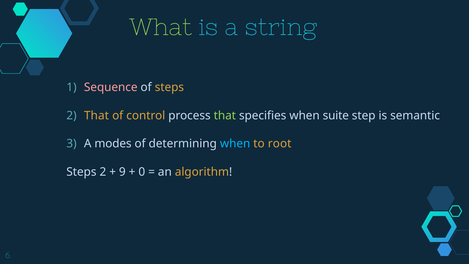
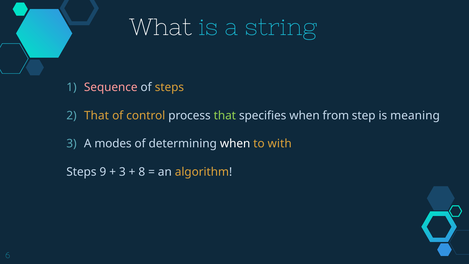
What colour: light green -> white
suite: suite -> from
semantic: semantic -> meaning
when at (235, 144) colour: light blue -> white
root: root -> with
2 at (103, 172): 2 -> 9
9 at (122, 172): 9 -> 3
0: 0 -> 8
